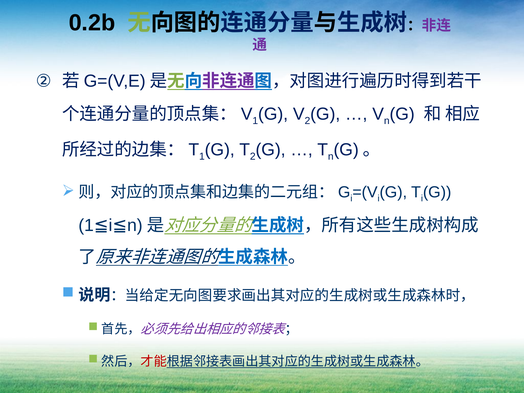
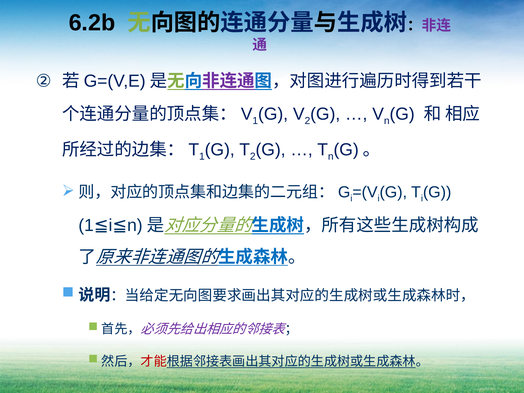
0.2b: 0.2b -> 6.2b
